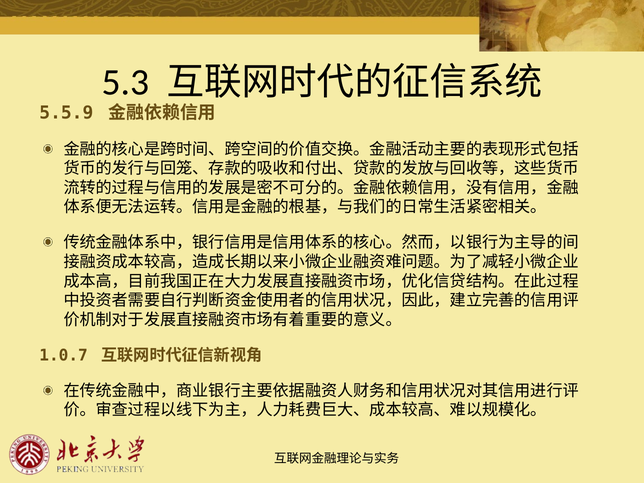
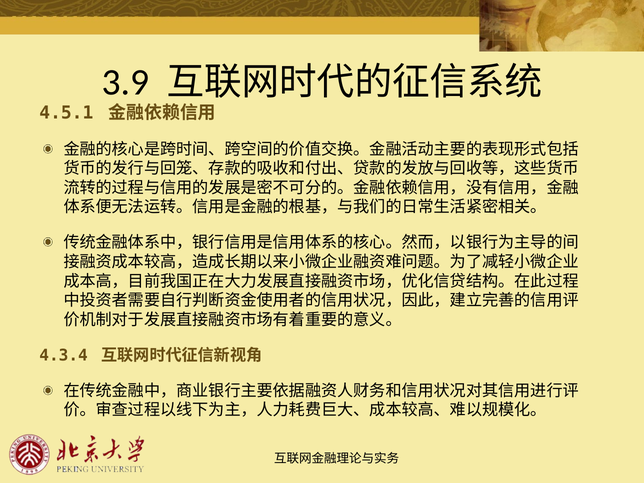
5.3: 5.3 -> 3.9
5.5.9: 5.5.9 -> 4.5.1
1.0.7: 1.0.7 -> 4.3.4
